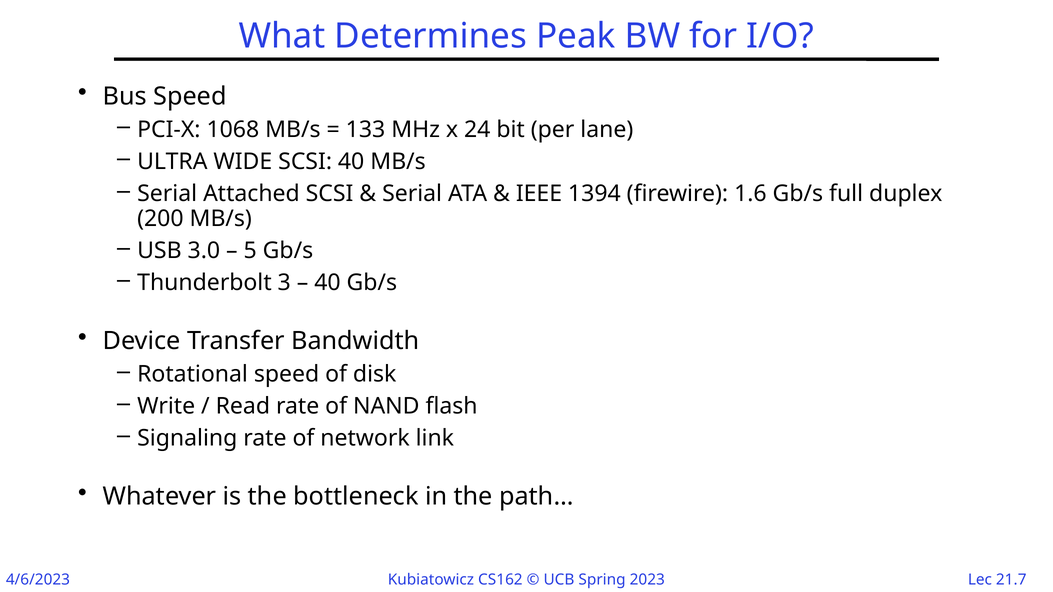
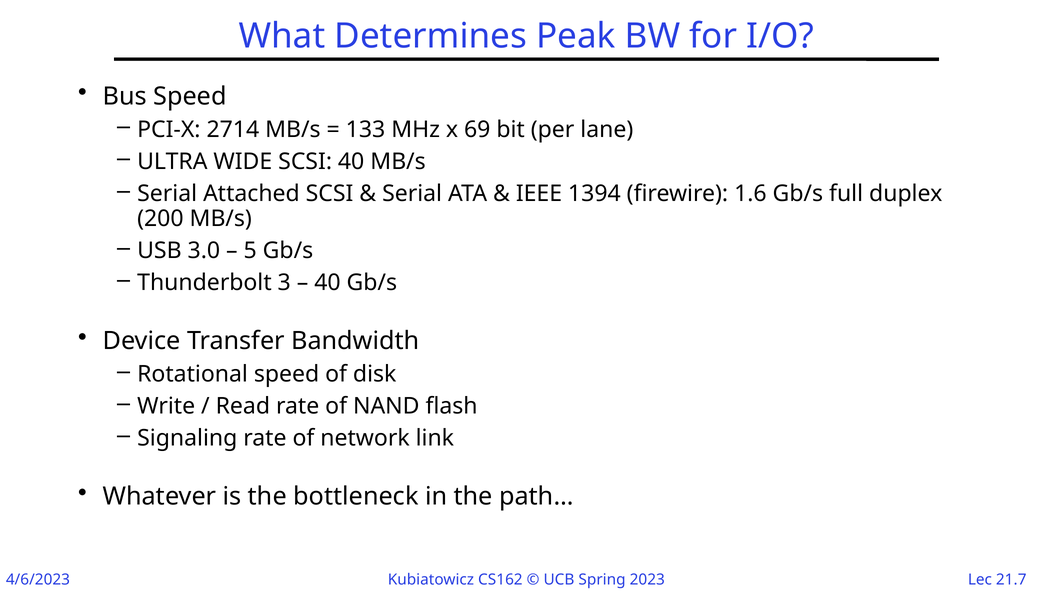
1068: 1068 -> 2714
24: 24 -> 69
